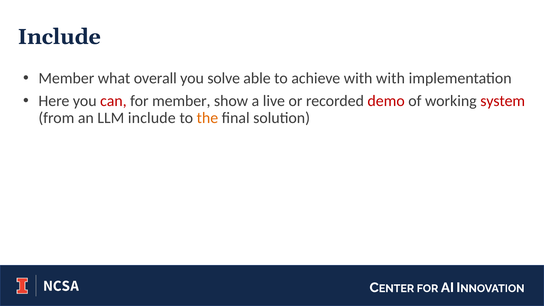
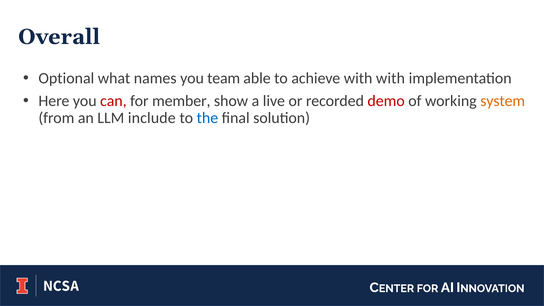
Include at (59, 37): Include -> Overall
Member at (66, 78): Member -> Optional
overall: overall -> names
solve: solve -> team
system colour: red -> orange
the colour: orange -> blue
